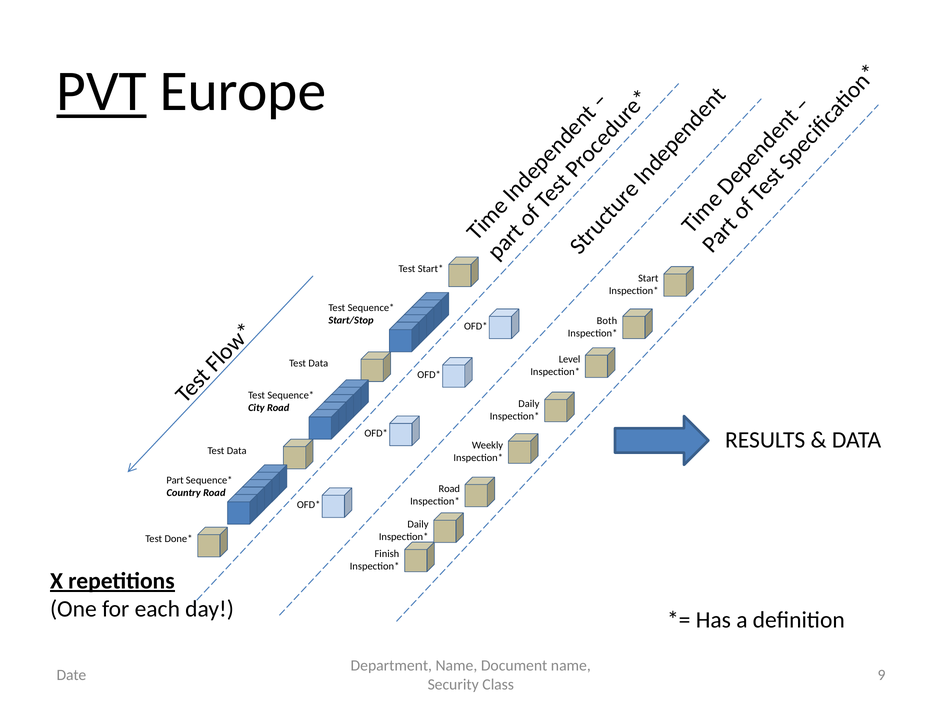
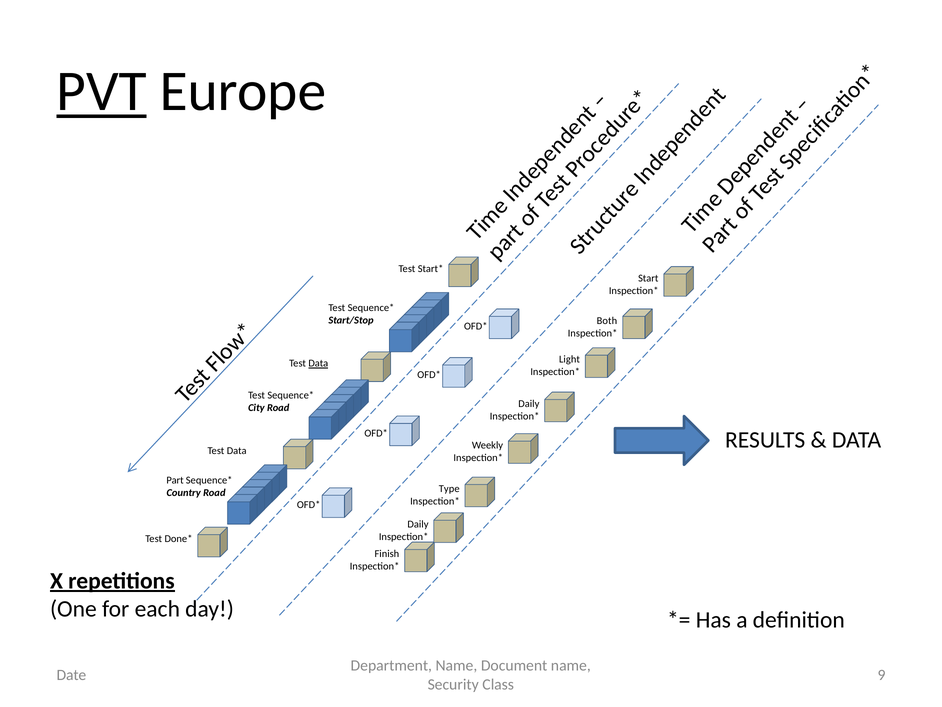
Level: Level -> Light
Data at (318, 363) underline: none -> present
Road at (449, 488): Road -> Type
